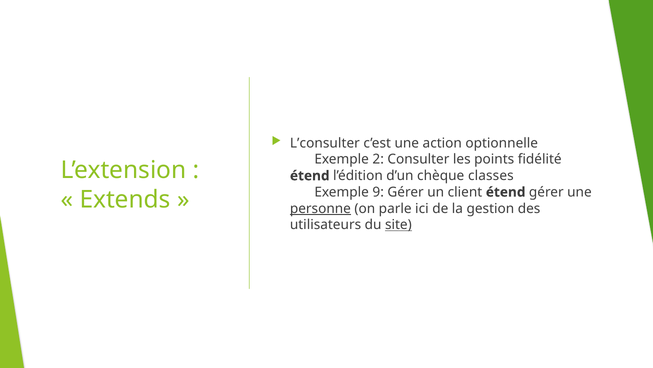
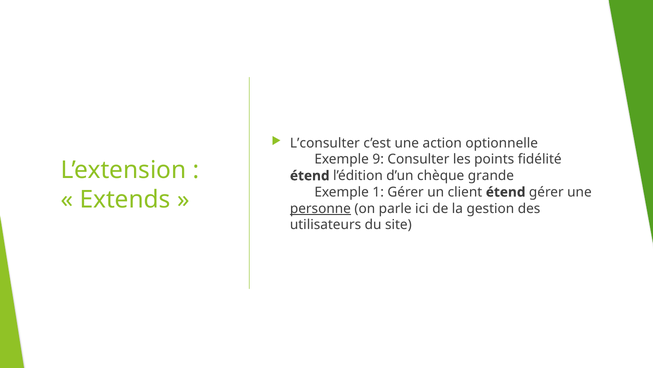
2: 2 -> 9
classes: classes -> grande
9: 9 -> 1
site underline: present -> none
